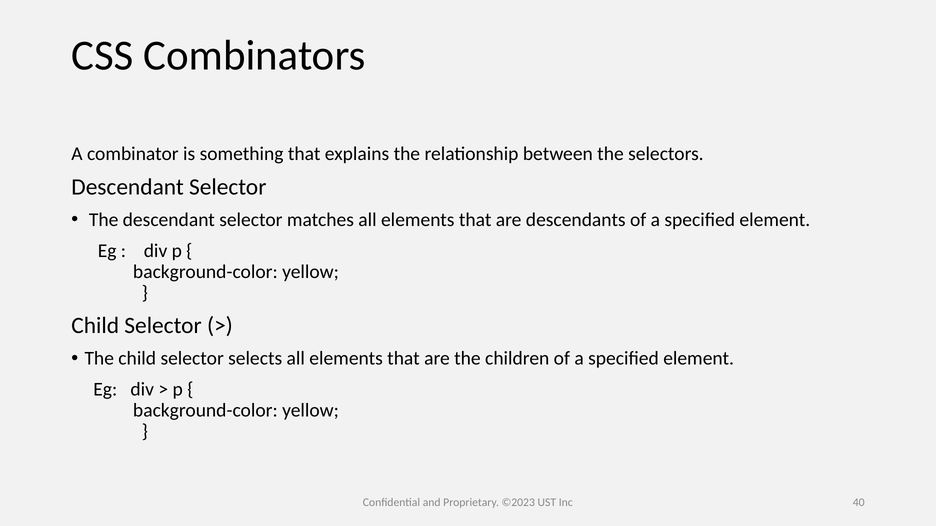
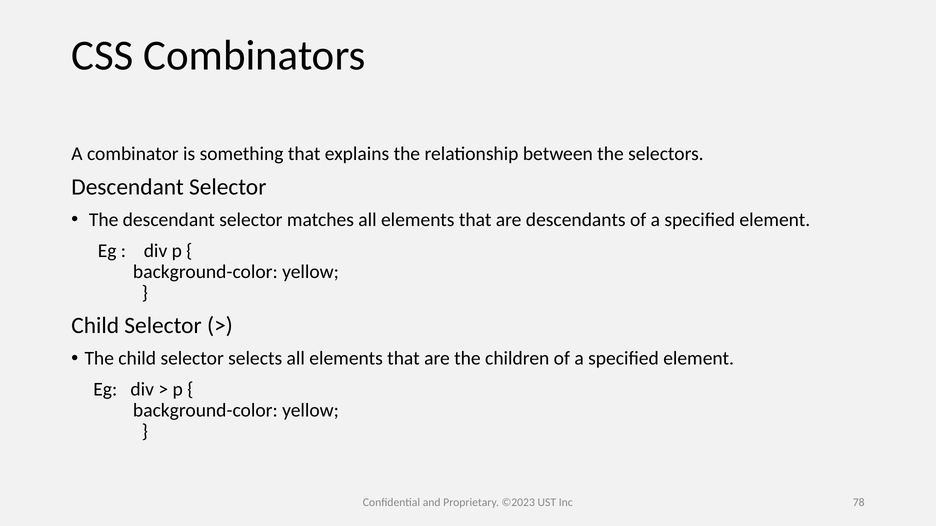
40: 40 -> 78
